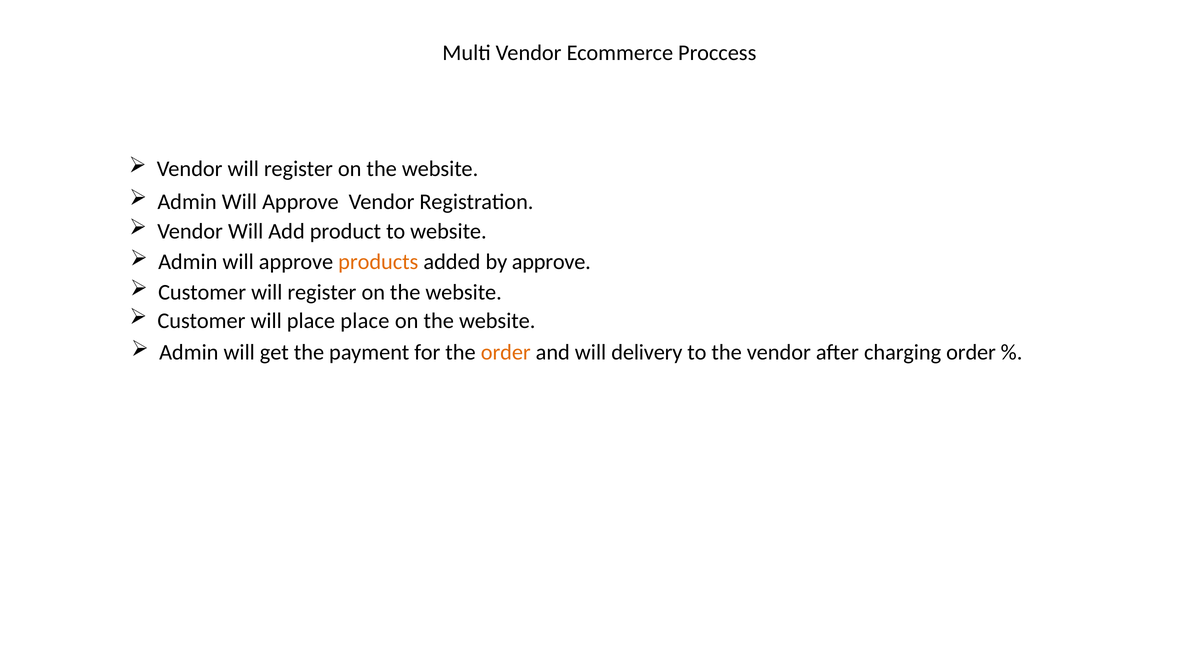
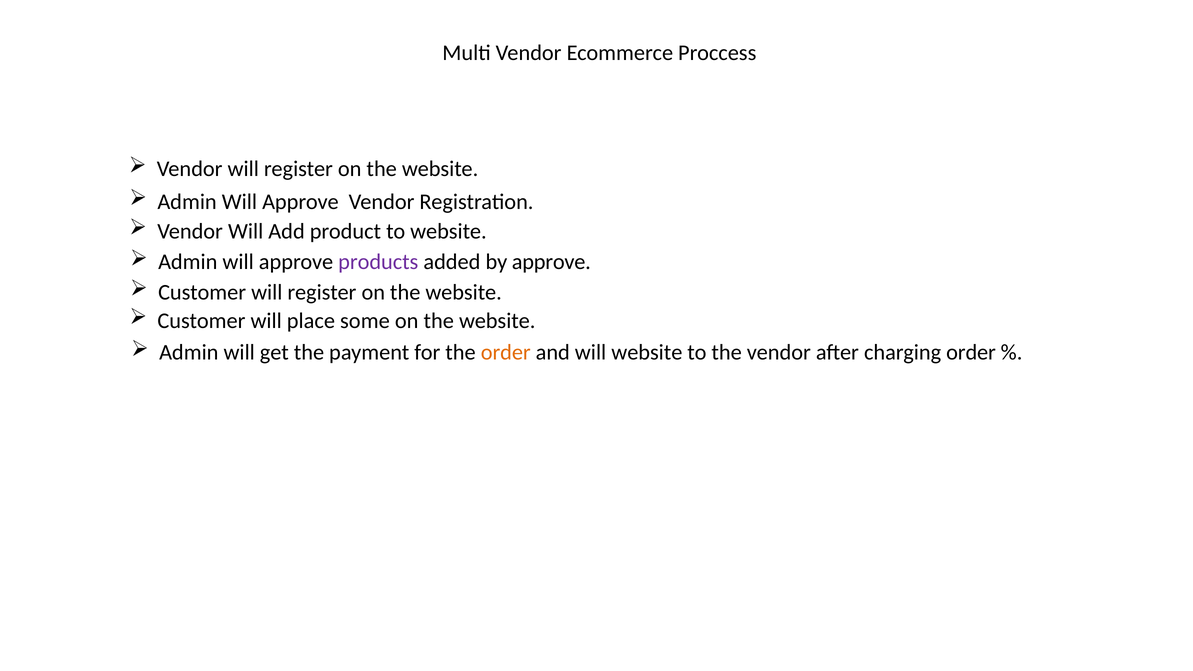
products colour: orange -> purple
place place: place -> some
will delivery: delivery -> website
